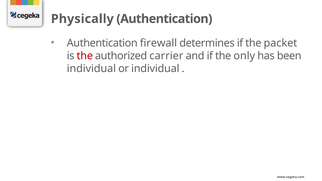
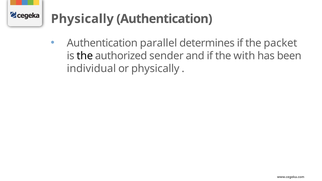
firewall: firewall -> parallel
the at (85, 56) colour: red -> black
carrier: carrier -> sender
only: only -> with
or individual: individual -> physically
